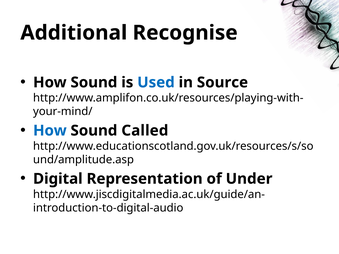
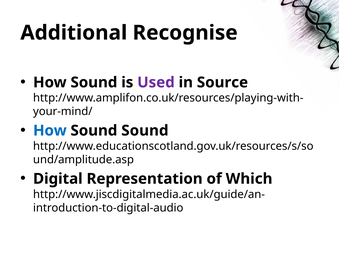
Used colour: blue -> purple
Sound Called: Called -> Sound
Under: Under -> Which
